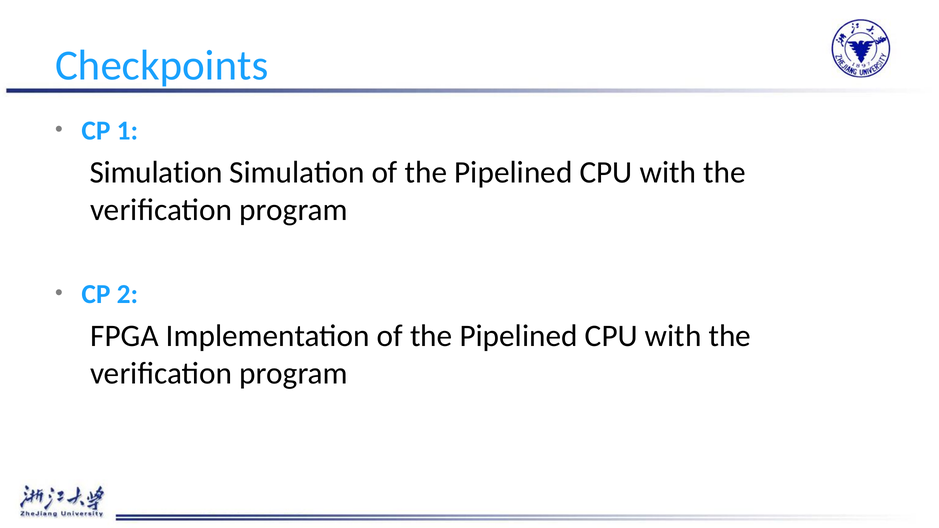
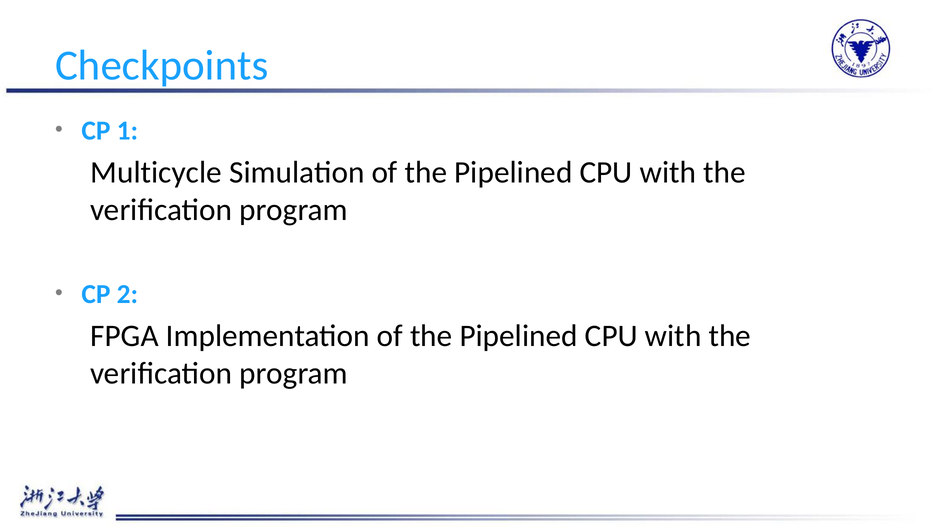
Simulation at (156, 172): Simulation -> Multicycle
